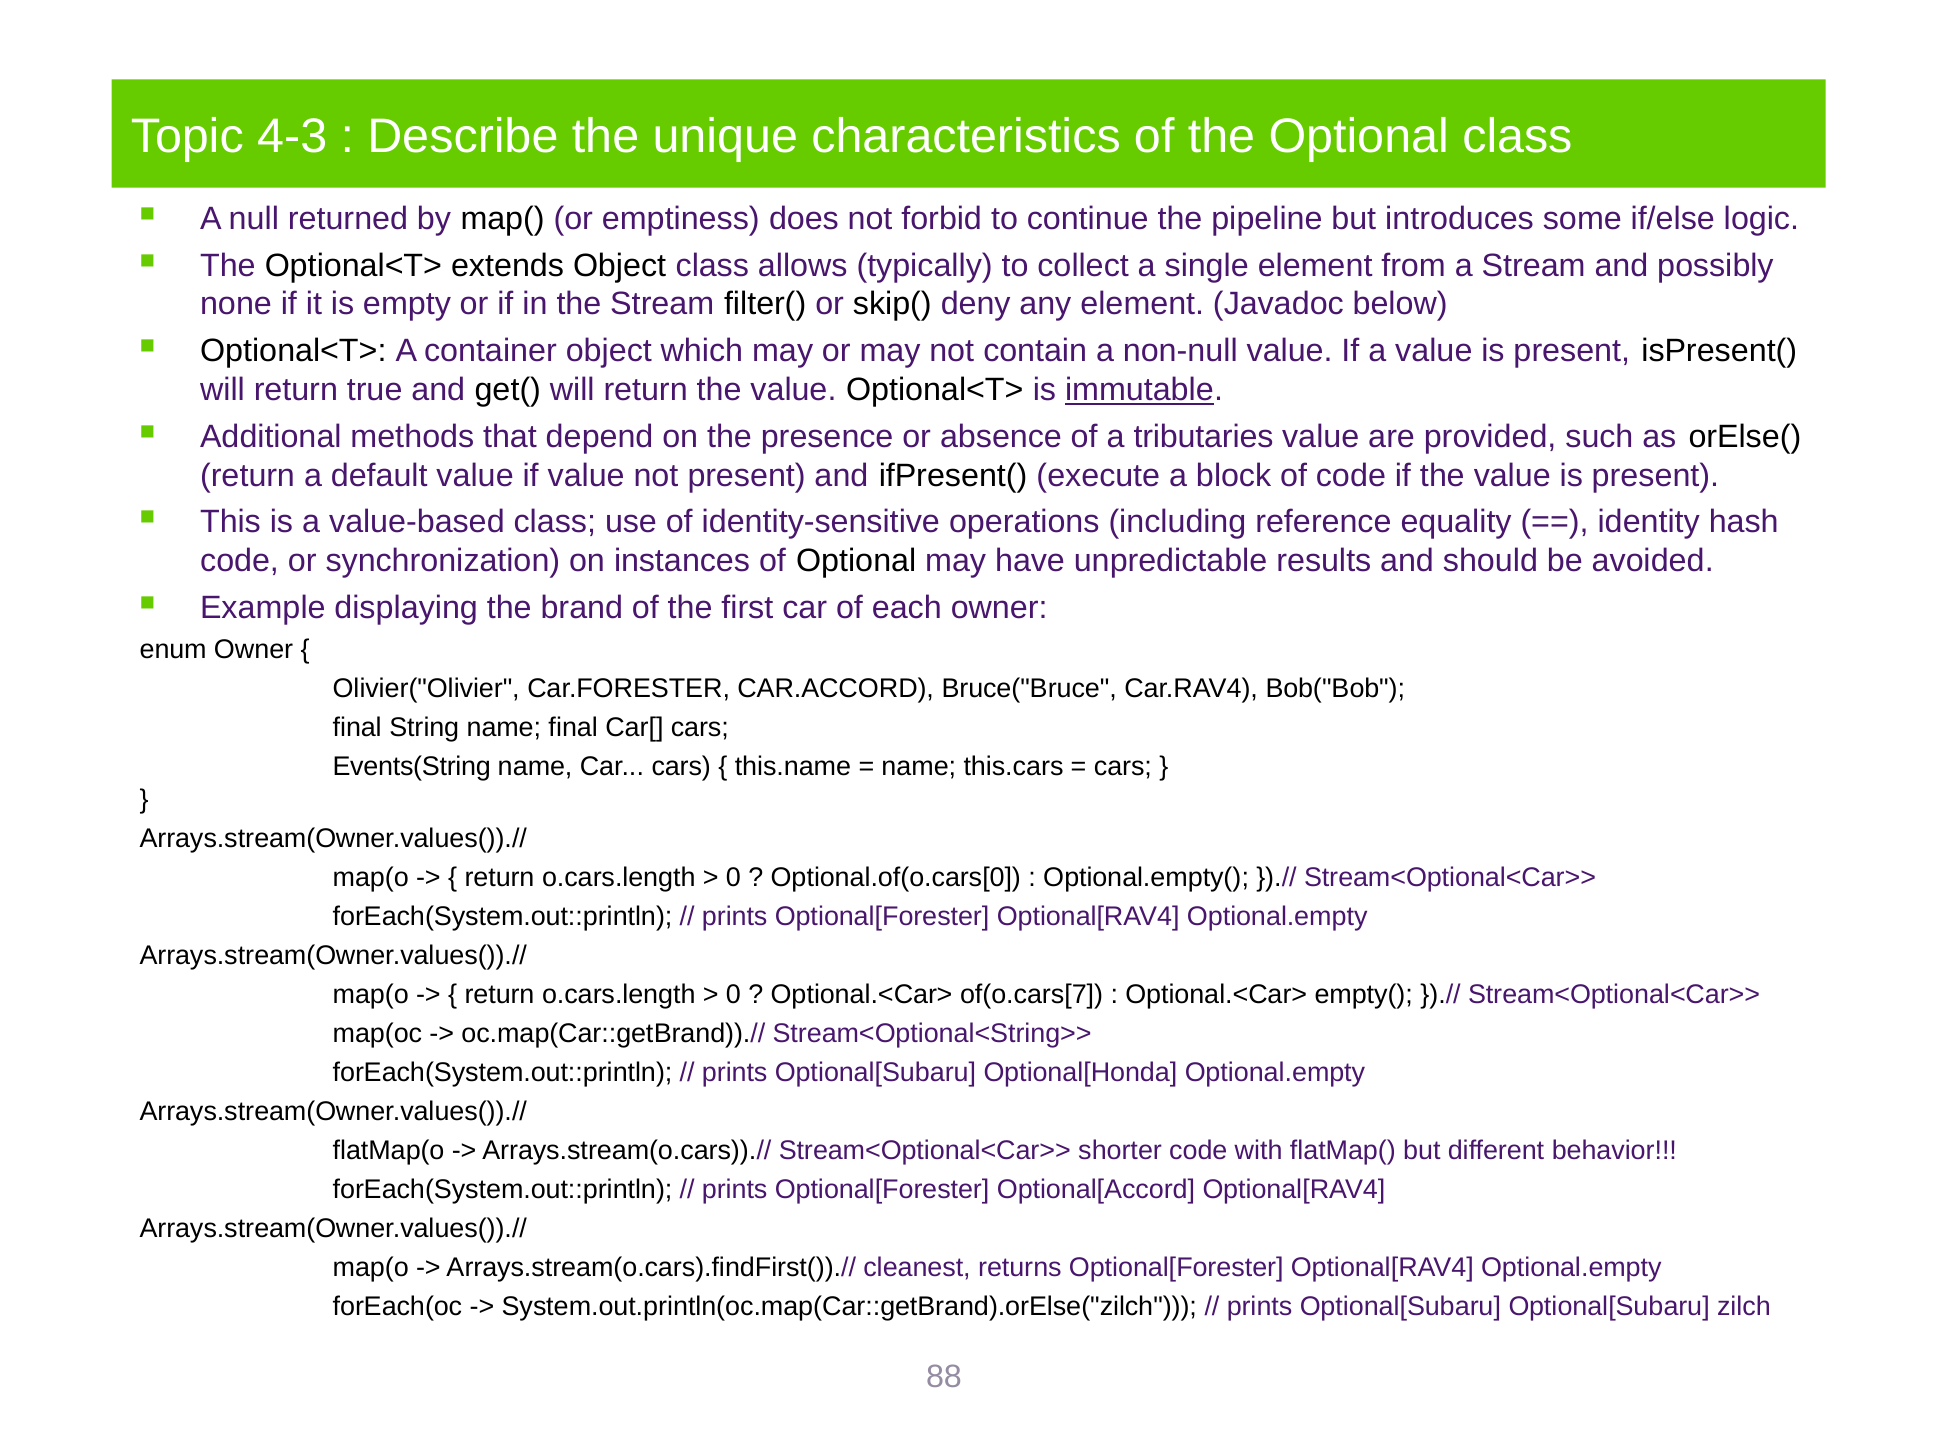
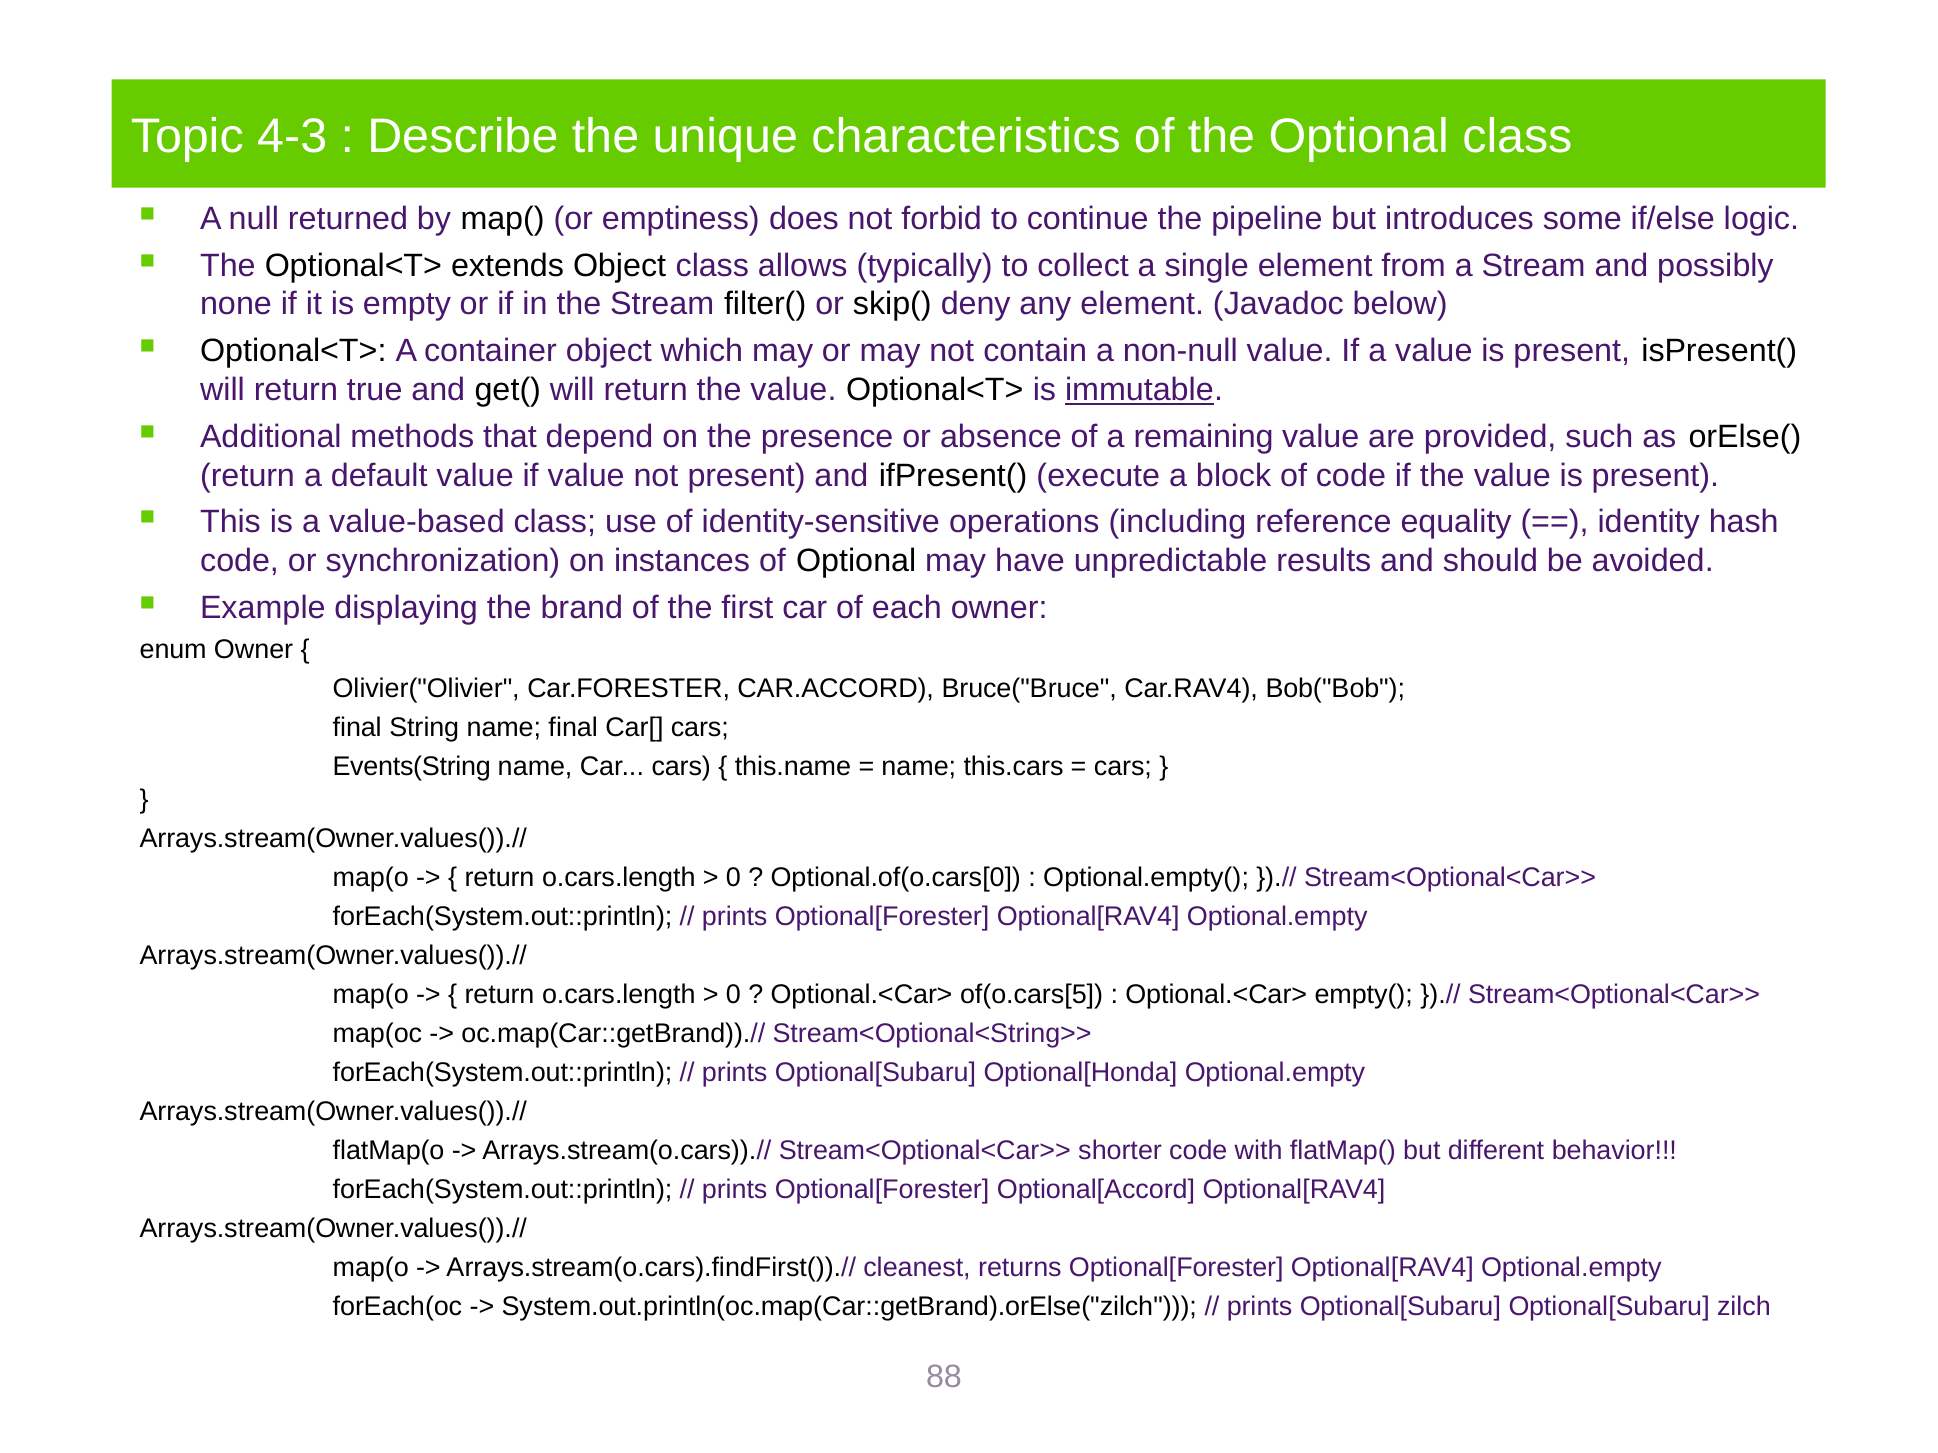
tributaries: tributaries -> remaining
of(o.cars[7: of(o.cars[7 -> of(o.cars[5
